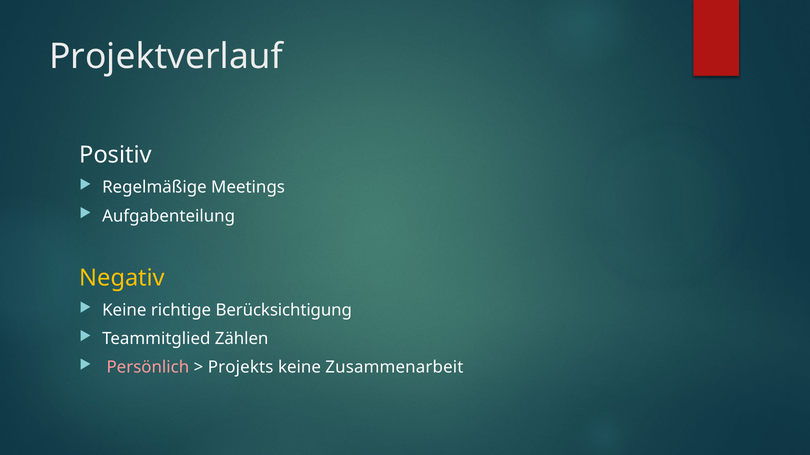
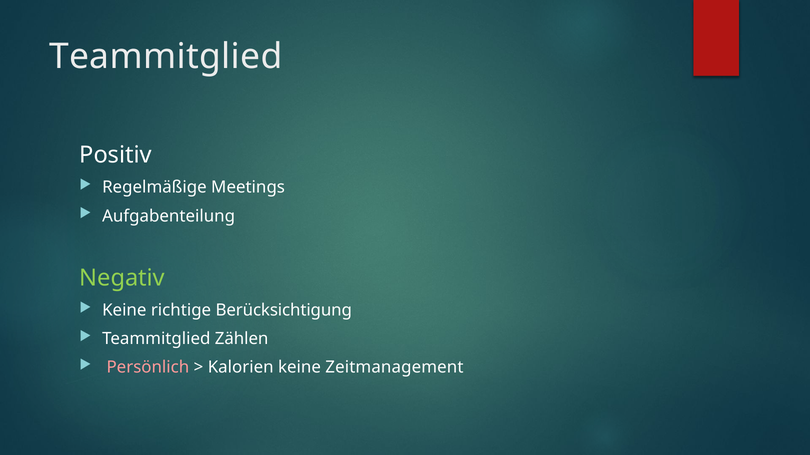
Projektverlauf at (166, 57): Projektverlauf -> Teammitglied
Negativ colour: yellow -> light green
Projekts: Projekts -> Kalorien
Zusammenarbeit: Zusammenarbeit -> Zeitmanagement
